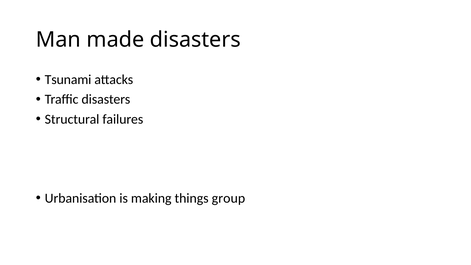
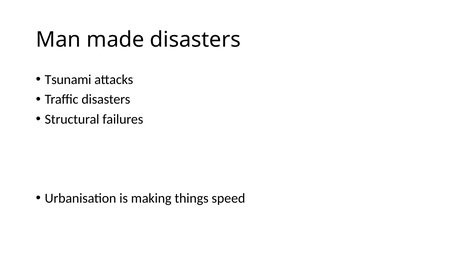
group: group -> speed
